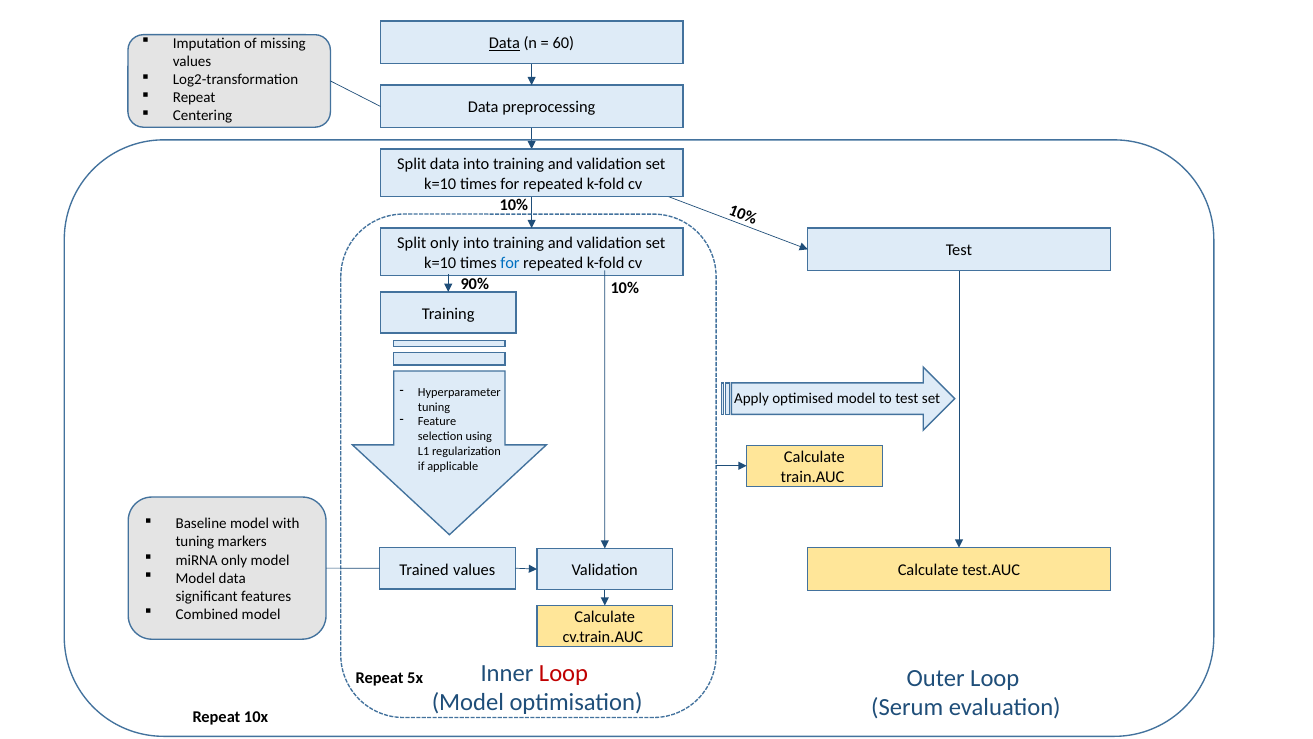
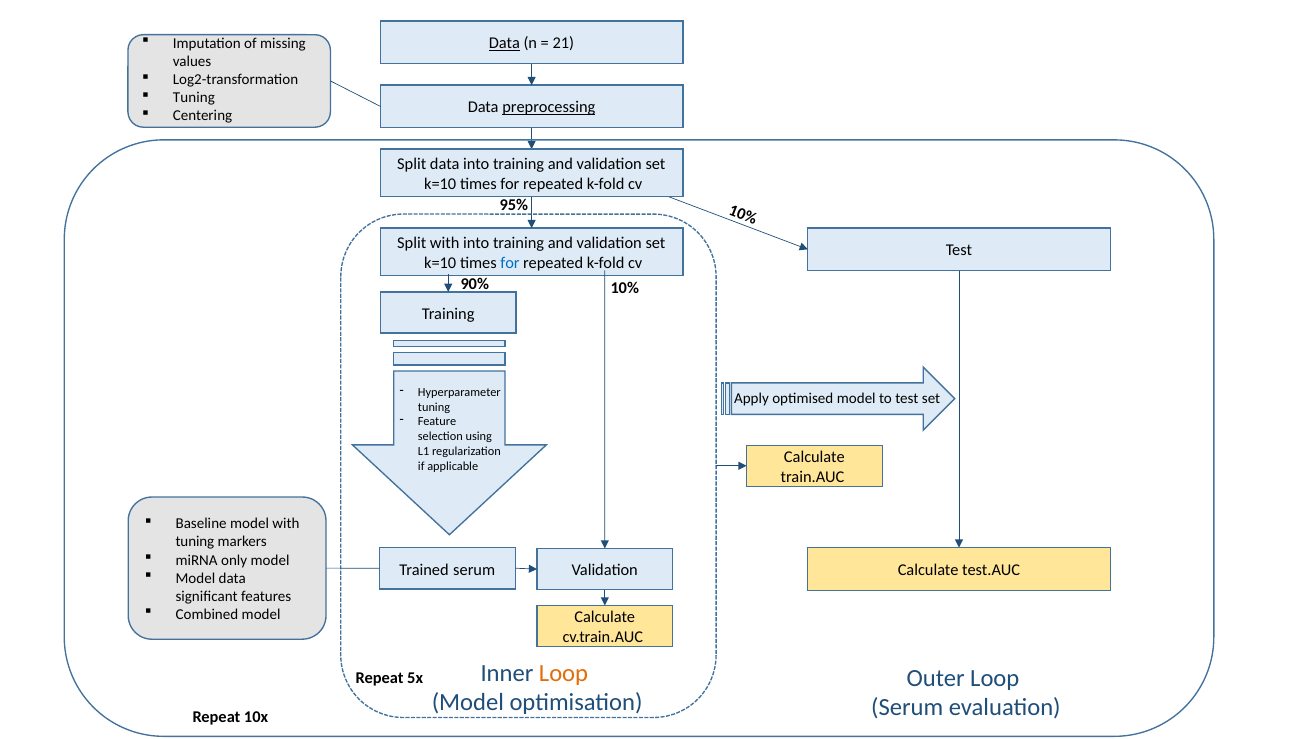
60: 60 -> 21
Repeat at (194, 98): Repeat -> Tuning
preprocessing underline: none -> present
10% at (514, 205): 10% -> 95%
Split only: only -> with
Trained values: values -> serum
Loop at (564, 673) colour: red -> orange
